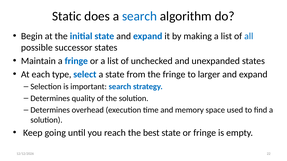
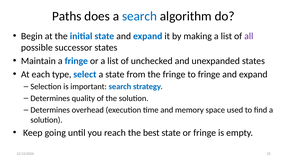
Static: Static -> Paths
all colour: blue -> purple
to larger: larger -> fringe
